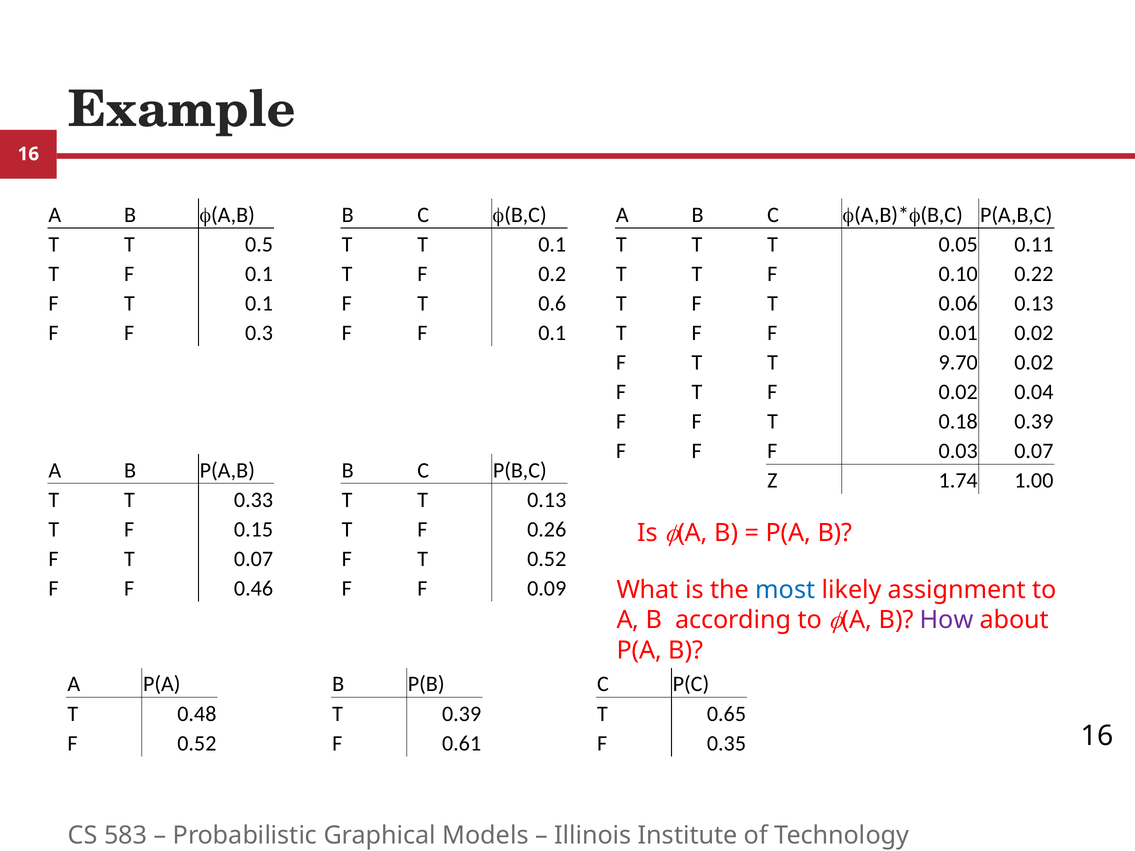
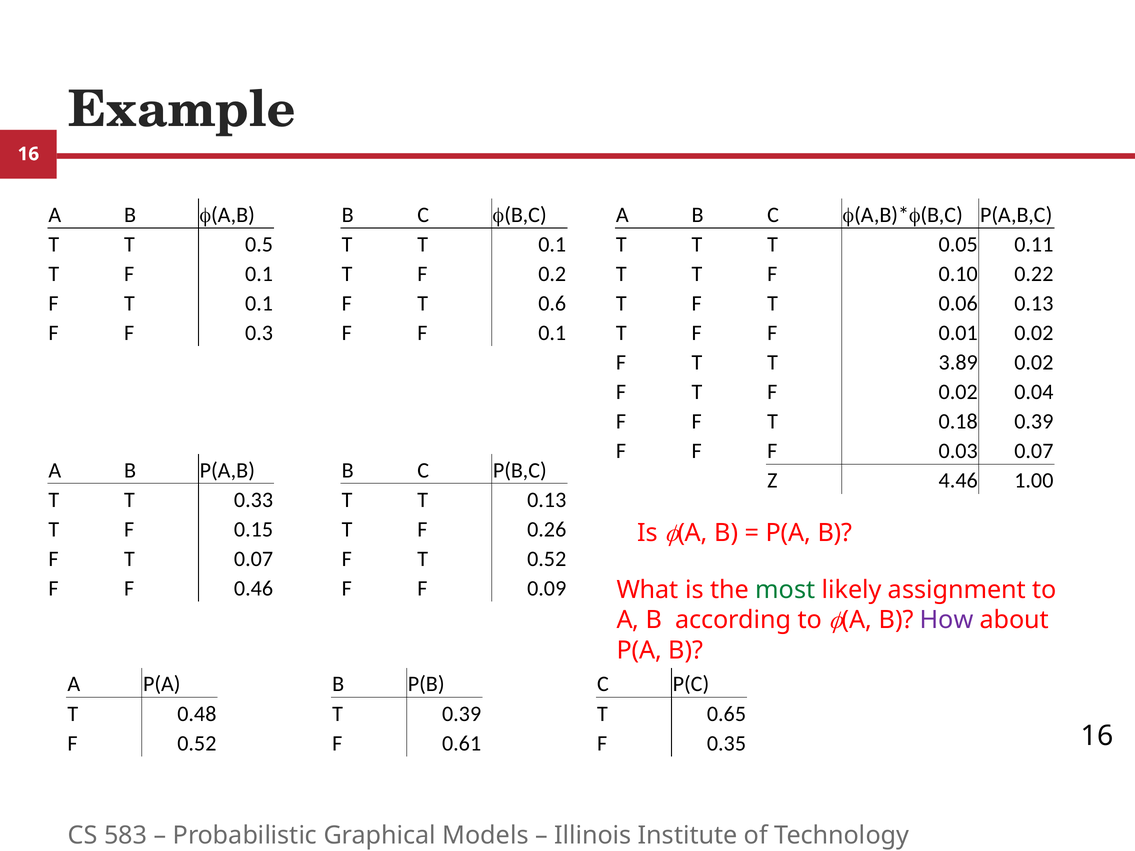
9.70: 9.70 -> 3.89
1.74: 1.74 -> 4.46
most colour: blue -> green
